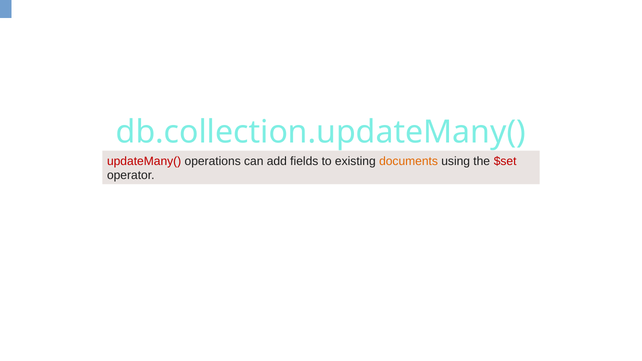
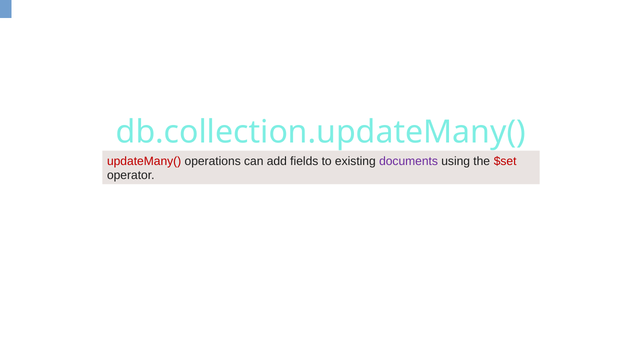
documents colour: orange -> purple
